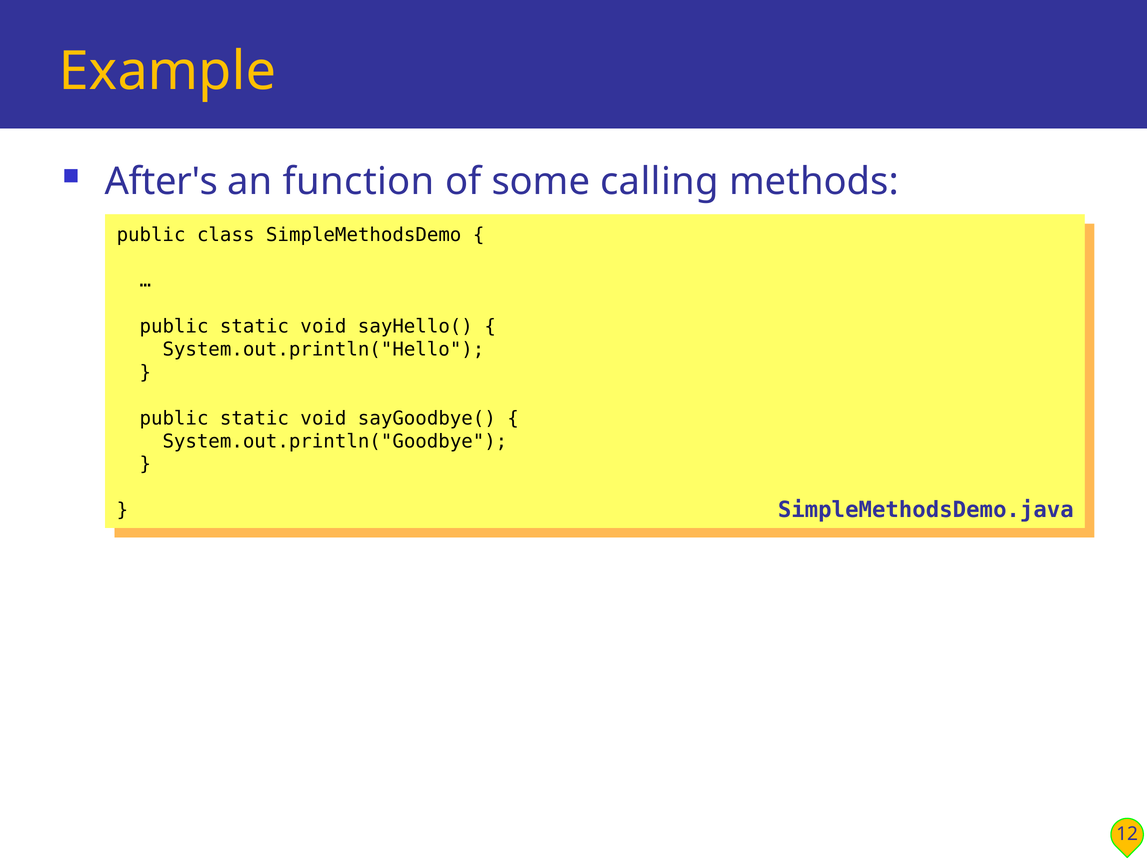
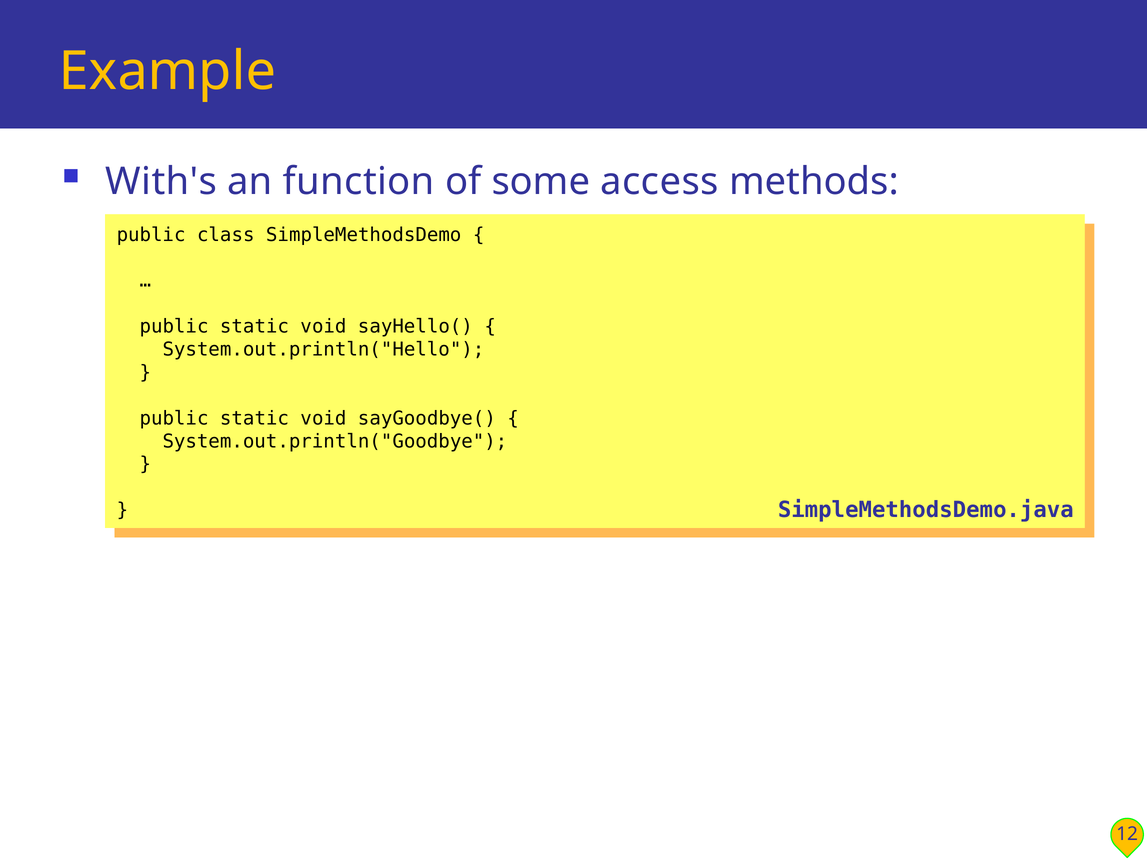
After's: After's -> With's
calling: calling -> access
